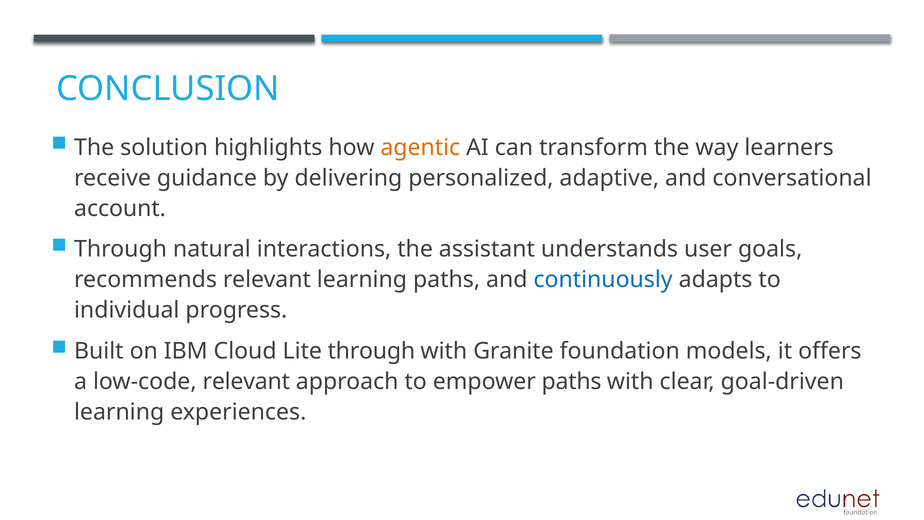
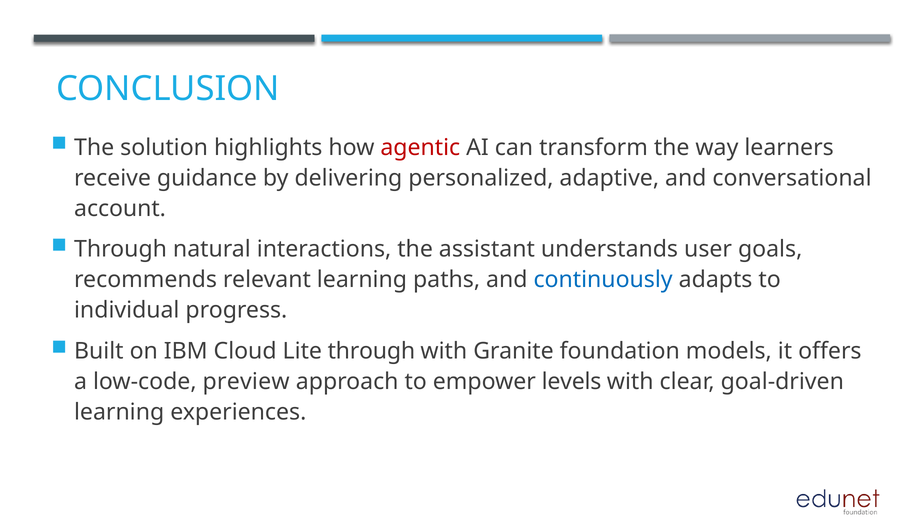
agentic colour: orange -> red
low-code relevant: relevant -> preview
empower paths: paths -> levels
